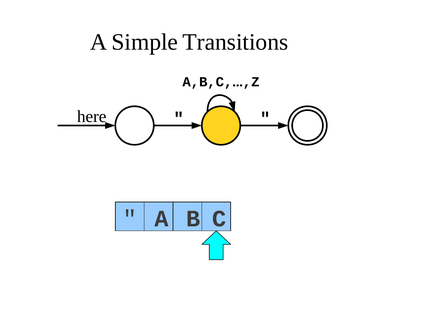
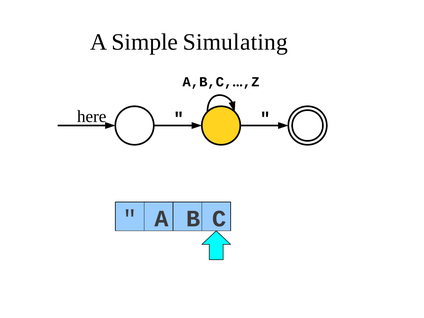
Transitions: Transitions -> Simulating
